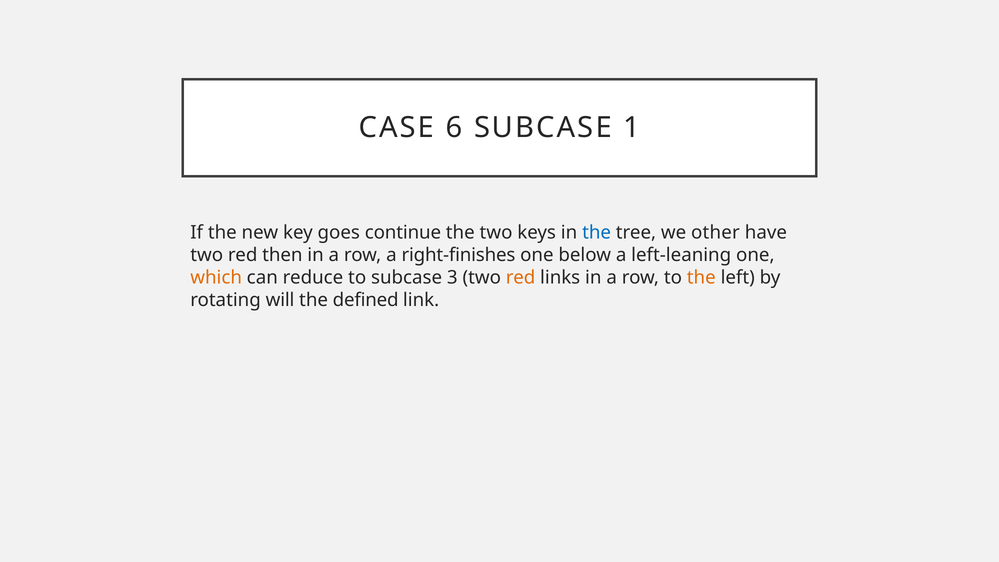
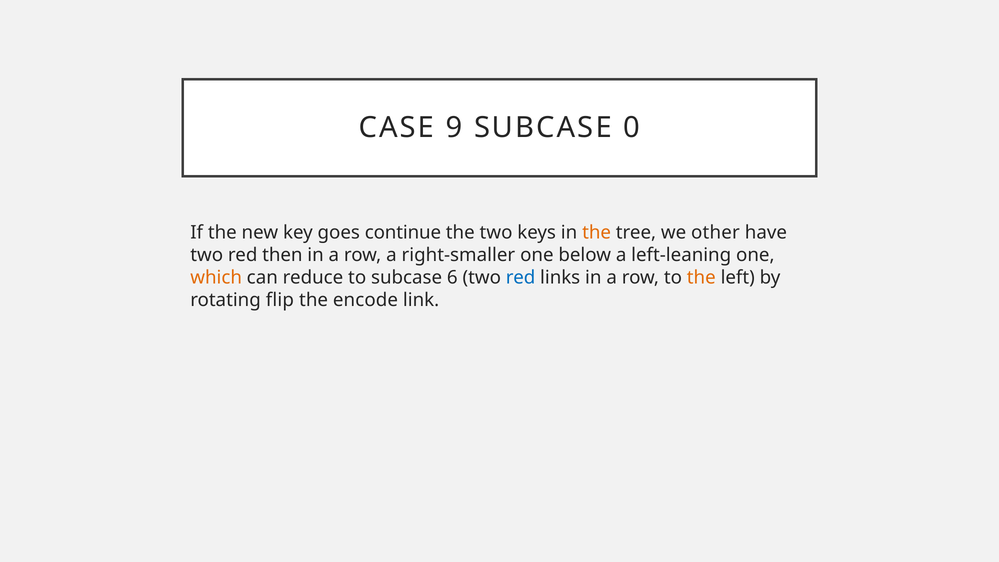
6: 6 -> 9
1: 1 -> 0
the at (597, 232) colour: blue -> orange
right-finishes: right-finishes -> right-smaller
3: 3 -> 6
red at (521, 277) colour: orange -> blue
will: will -> flip
defined: defined -> encode
